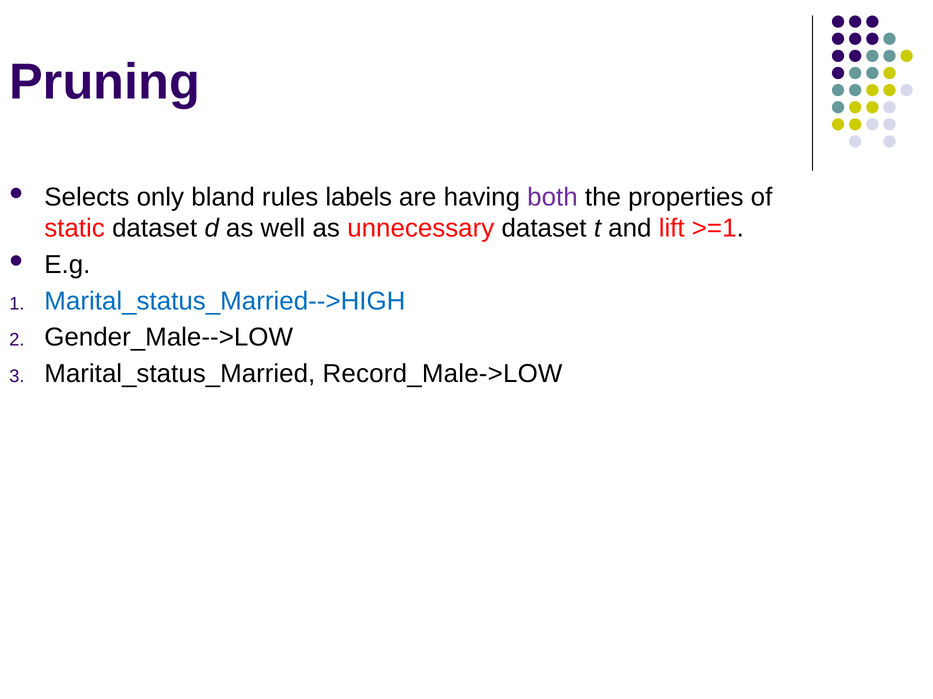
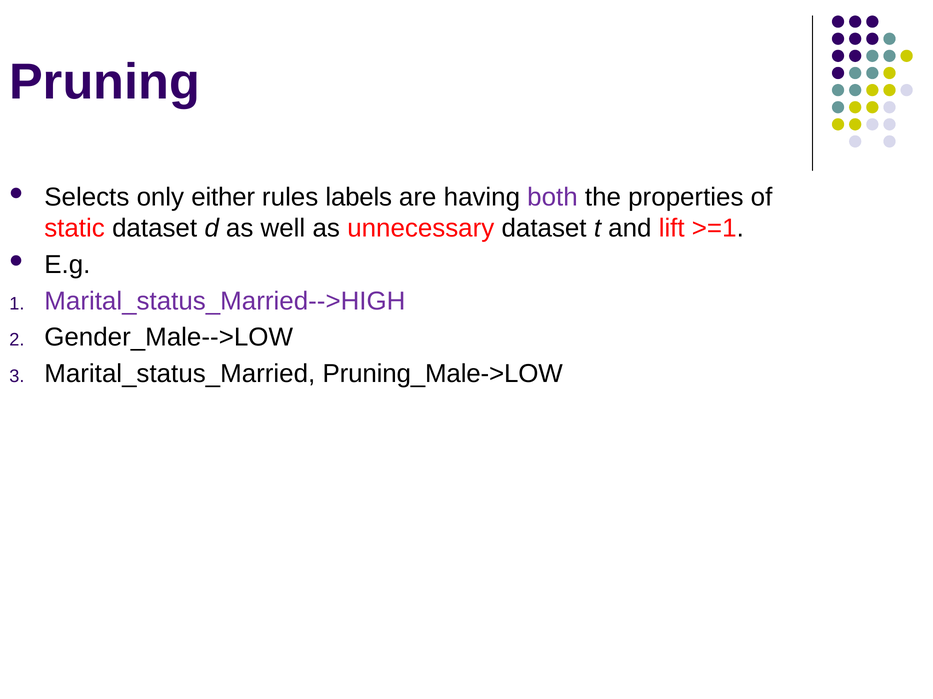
bland: bland -> either
Marital_status_Married-->HIGH colour: blue -> purple
Record_Male->LOW: Record_Male->LOW -> Pruning_Male->LOW
